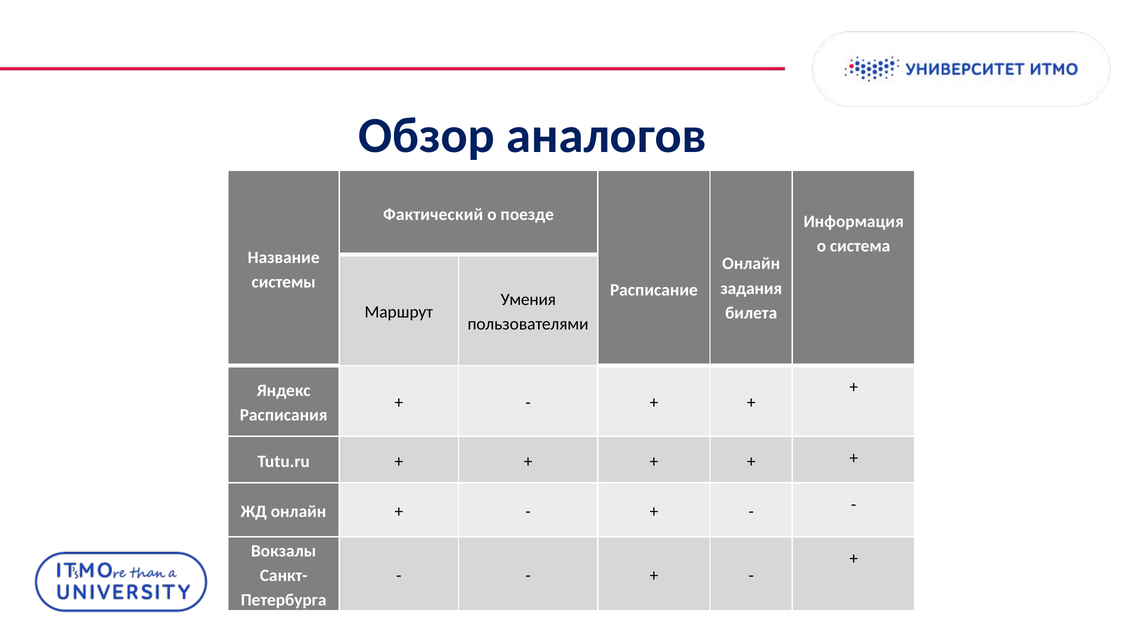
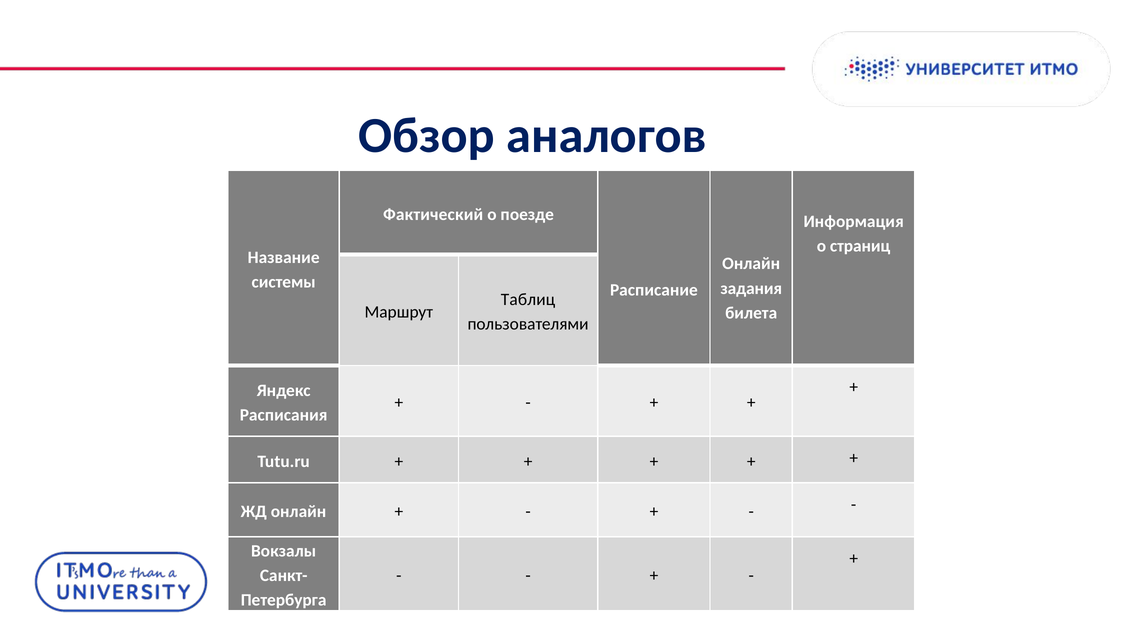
система: система -> страниц
Умения: Умения -> Таблиц
